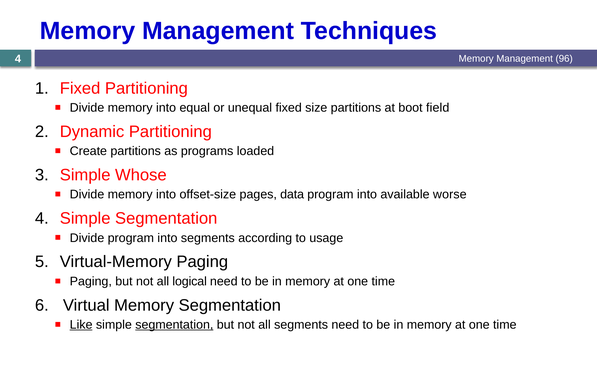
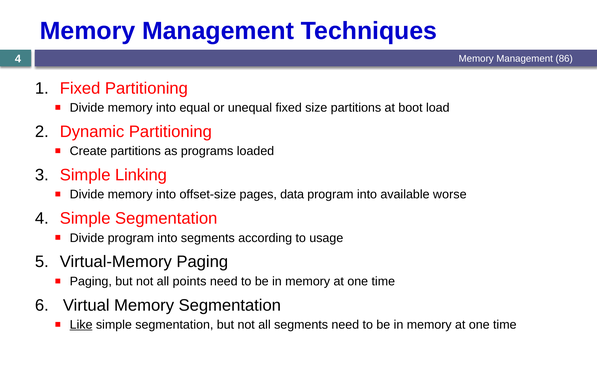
96: 96 -> 86
field: field -> load
Whose: Whose -> Linking
logical: logical -> points
segmentation at (174, 325) underline: present -> none
